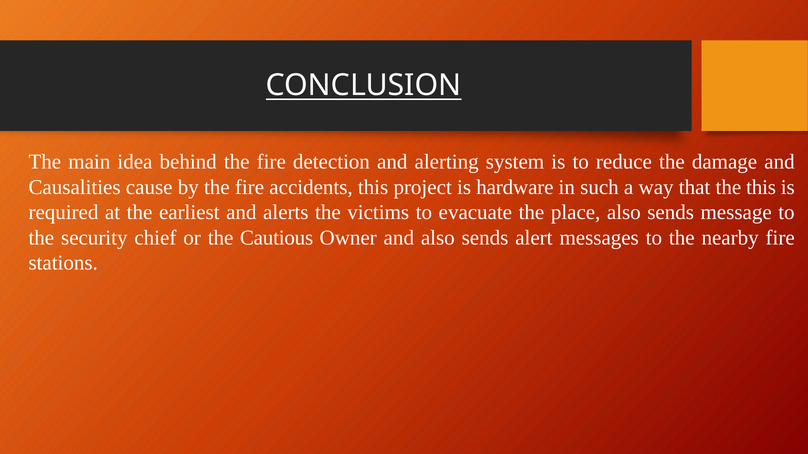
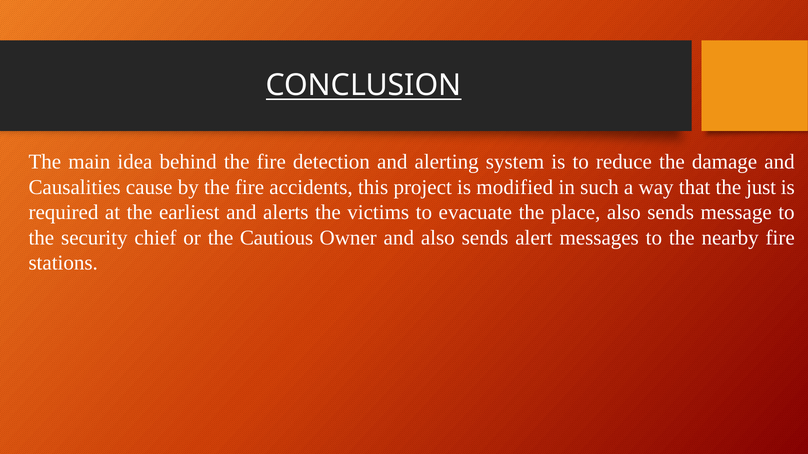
hardware: hardware -> modified
the this: this -> just
